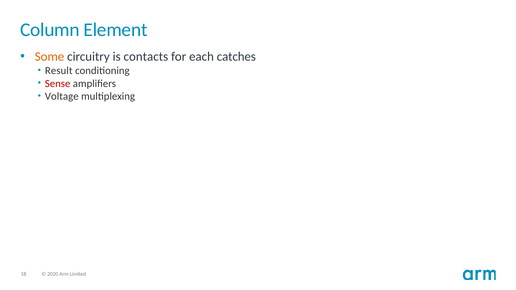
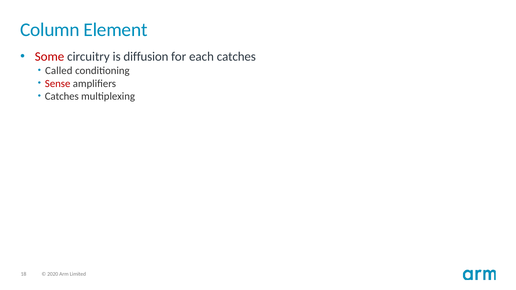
Some colour: orange -> red
contacts: contacts -> diffusion
Result: Result -> Called
Voltage at (62, 96): Voltage -> Catches
